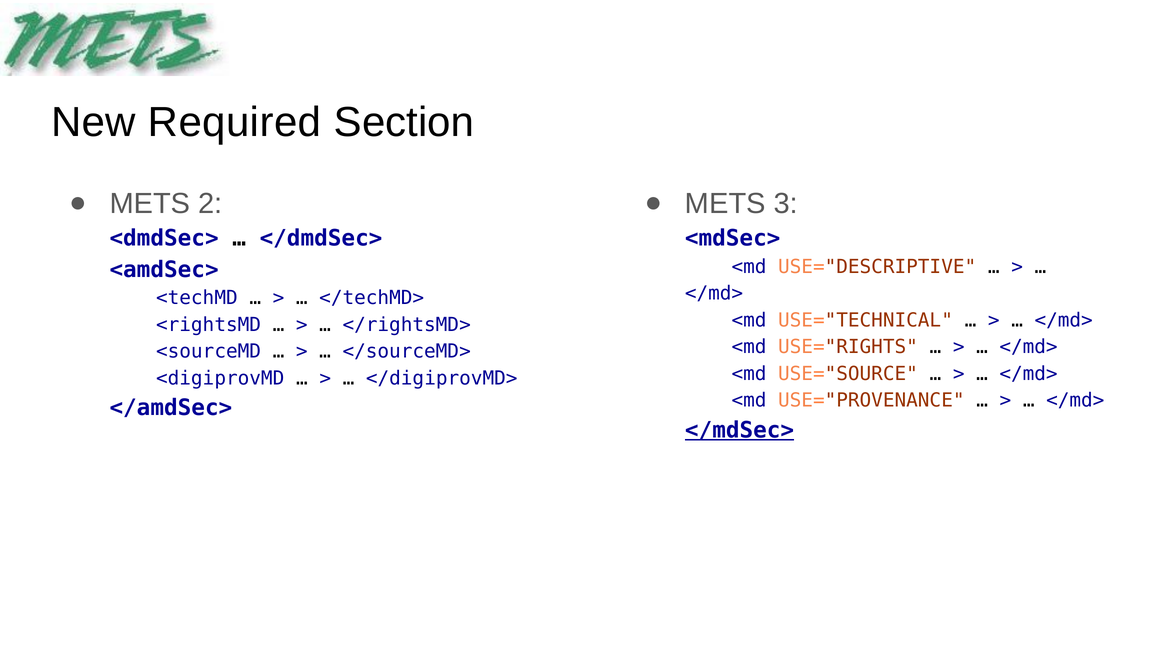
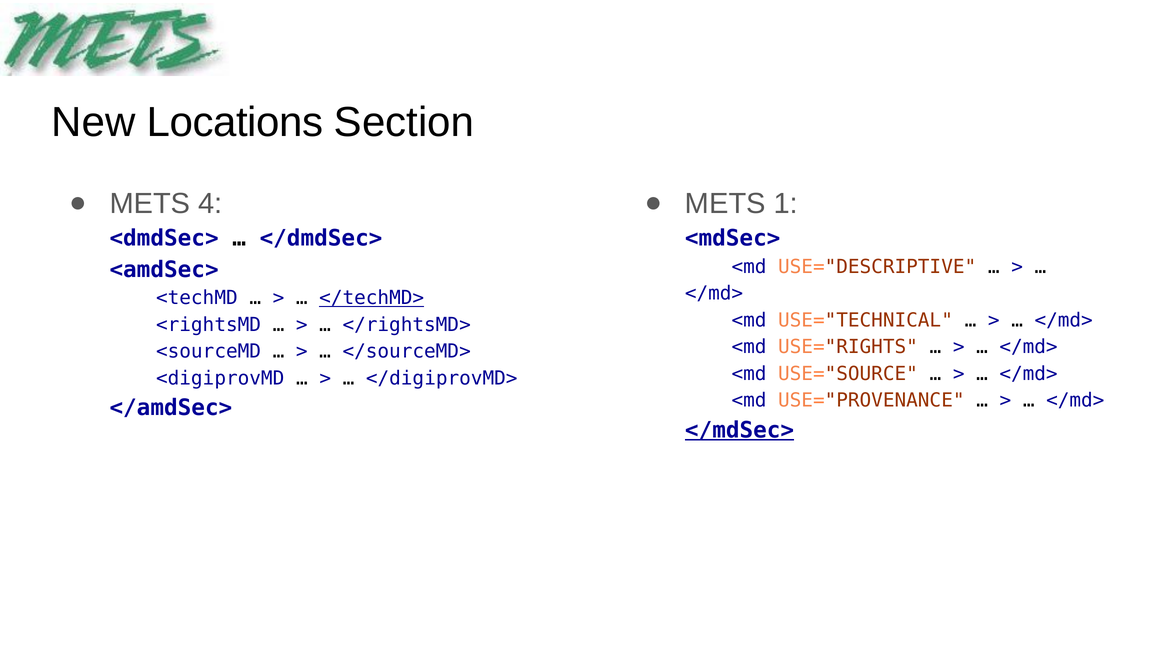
Required: Required -> Locations
2: 2 -> 4
3: 3 -> 1
</techMD> underline: none -> present
